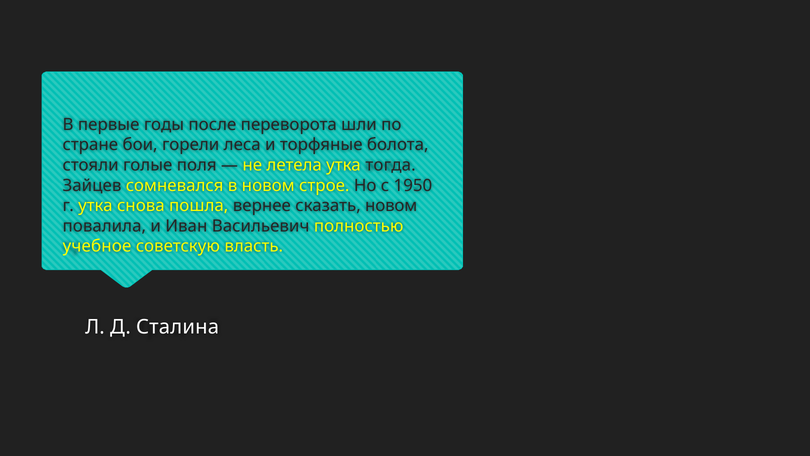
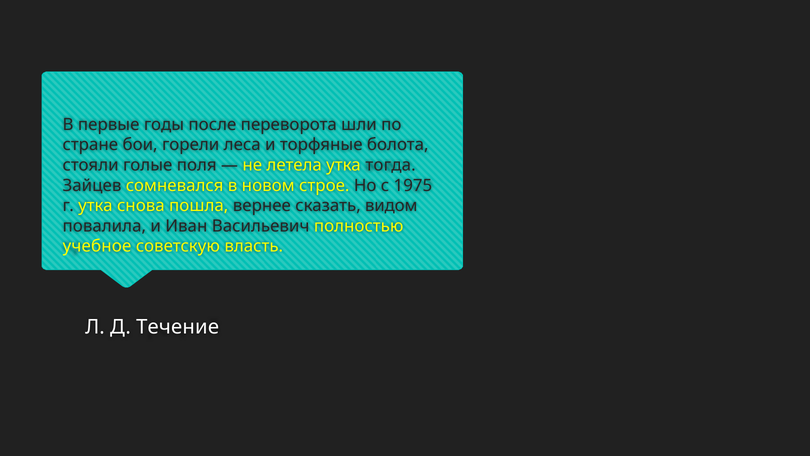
1950: 1950 -> 1975
сказать новом: новом -> видом
Сталина: Сталина -> Течение
